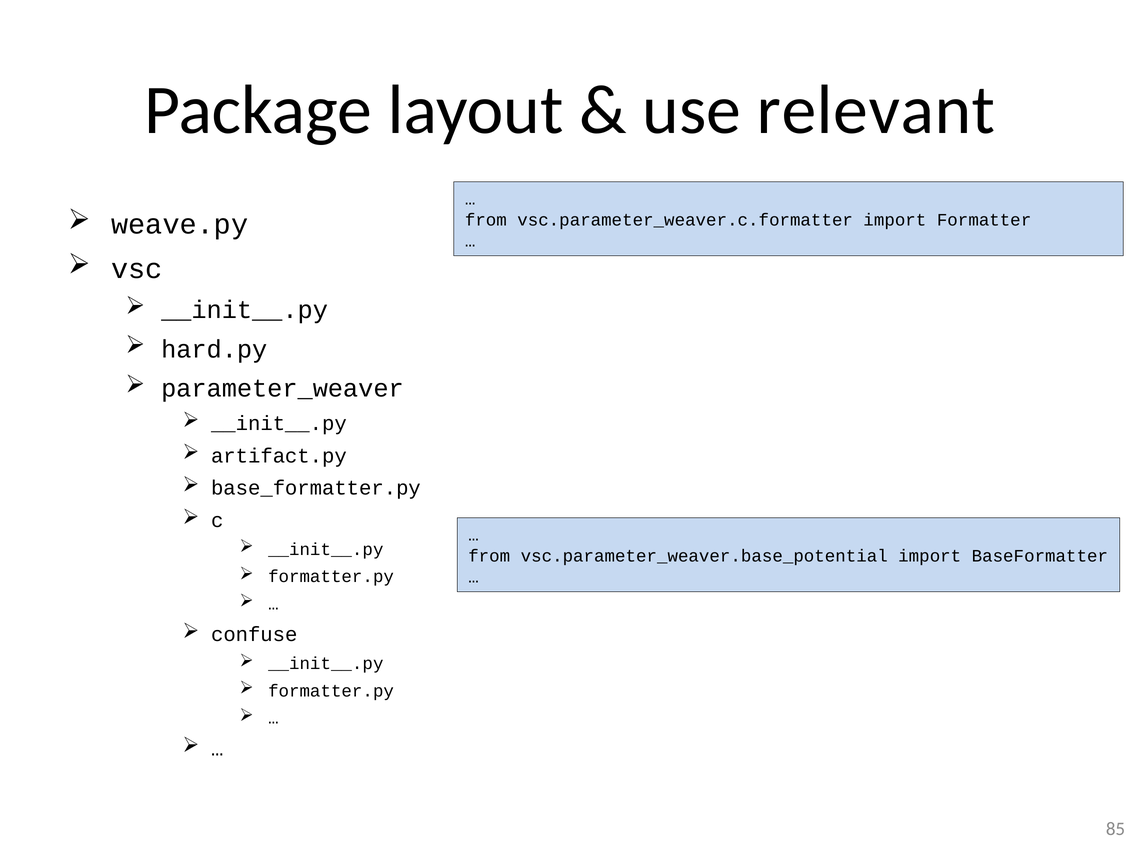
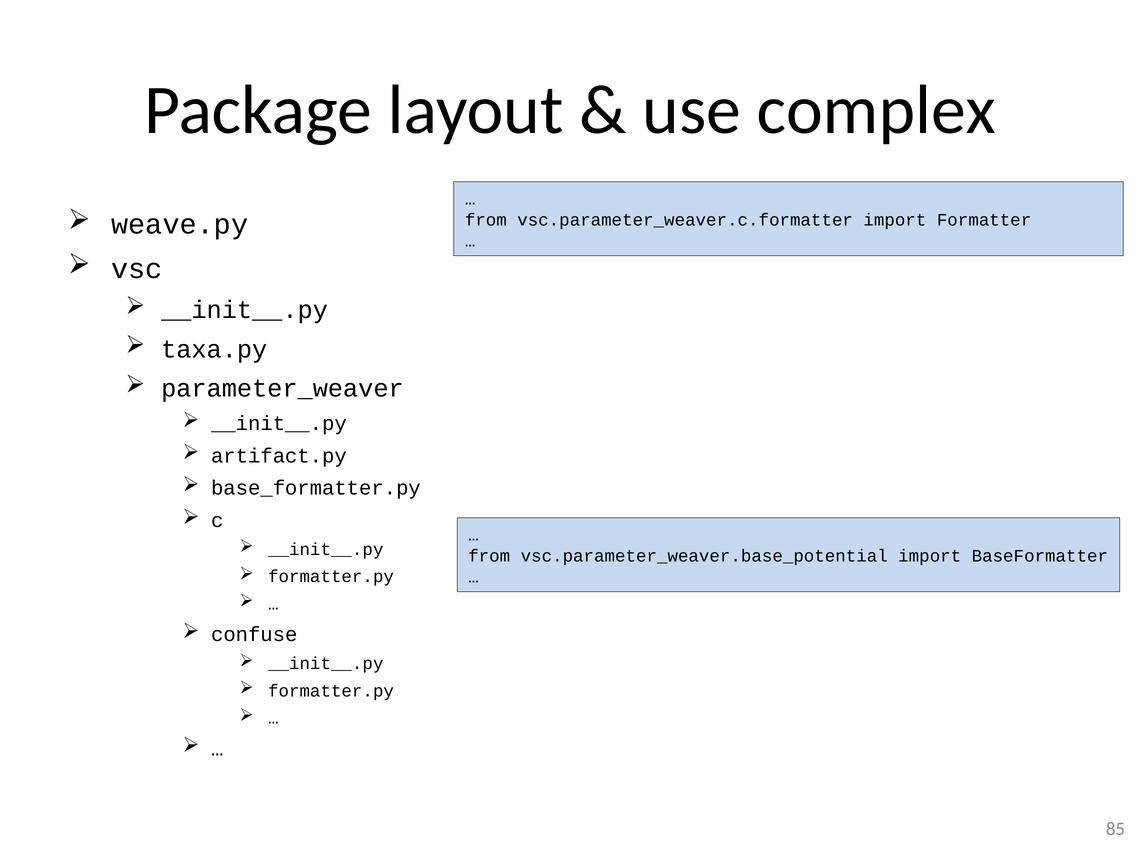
relevant: relevant -> complex
hard.py: hard.py -> taxa.py
